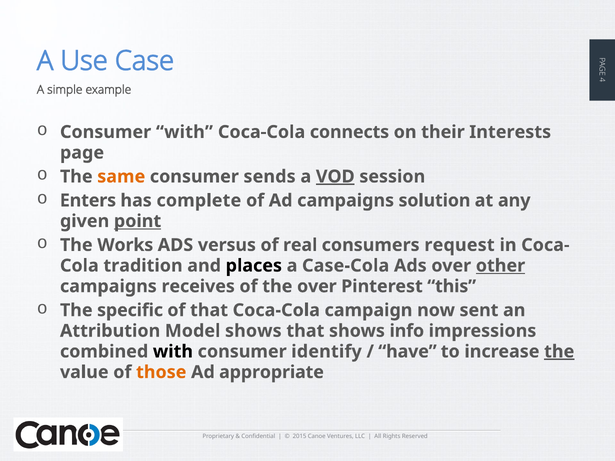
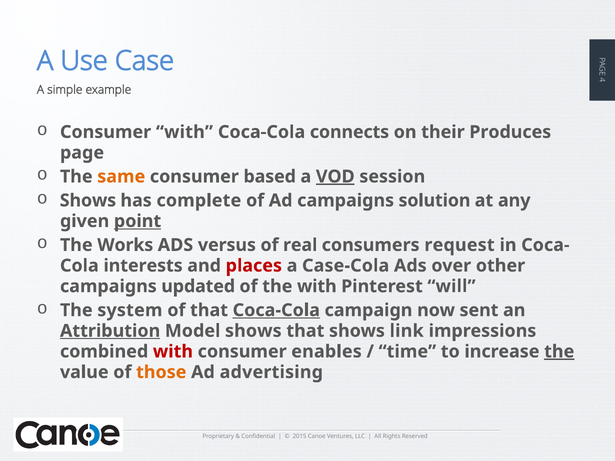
Interests: Interests -> Produces
sends: sends -> based
Enters at (88, 201): Enters -> Shows
tradition: tradition -> interests
places colour: black -> red
other underline: present -> none
receives: receives -> updated
the over: over -> with
this: this -> will
specific: specific -> system
Coca-Cola at (276, 310) underline: none -> present
Attribution underline: none -> present
info: info -> link
with at (173, 352) colour: black -> red
identify: identify -> enables
have: have -> time
appropriate: appropriate -> advertising
